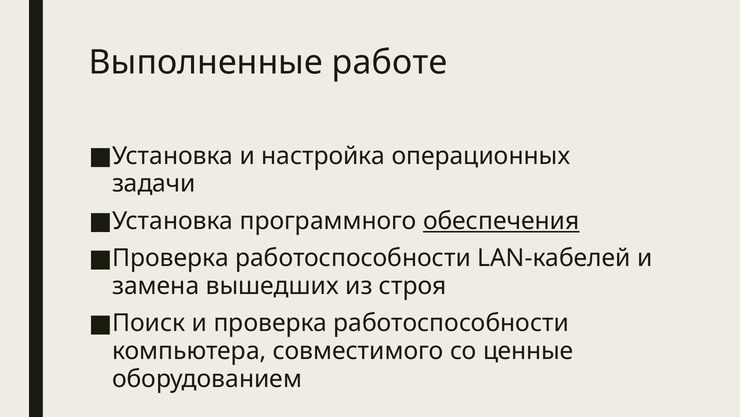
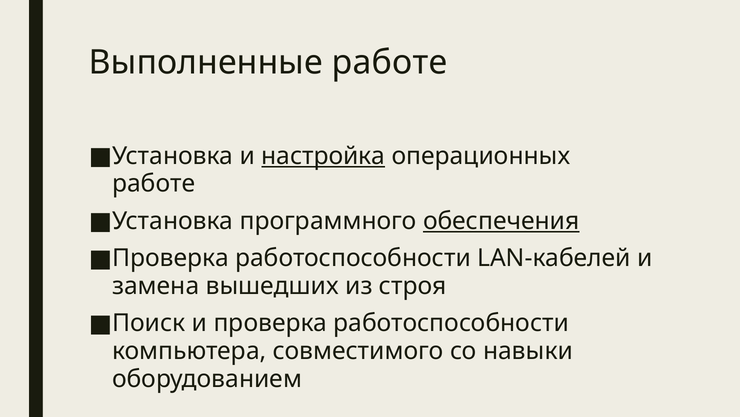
настройка underline: none -> present
задачи at (154, 183): задачи -> работе
ценные: ценные -> навыки
